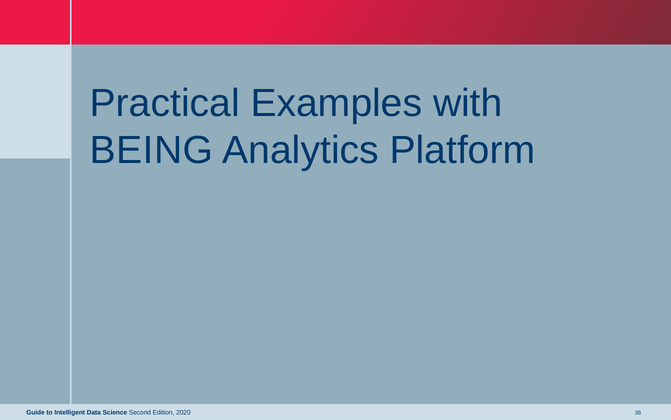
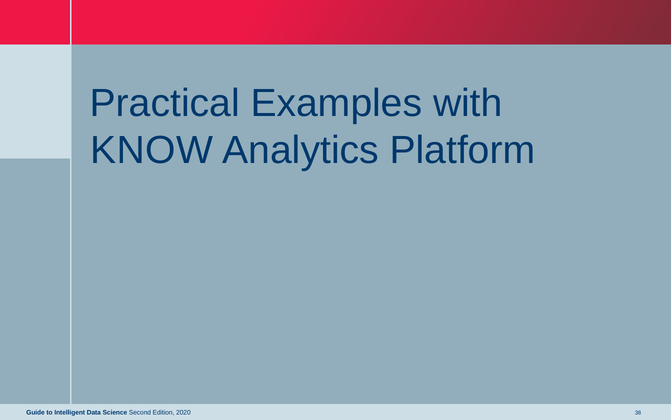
BEING: BEING -> KNOW
